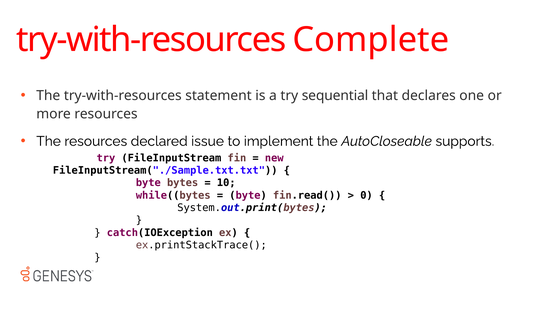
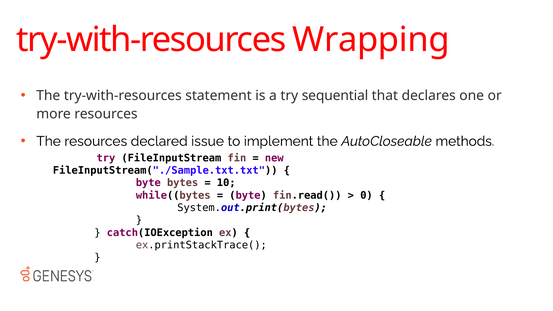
Complete: Complete -> Wrapping
supports: supports -> methods
